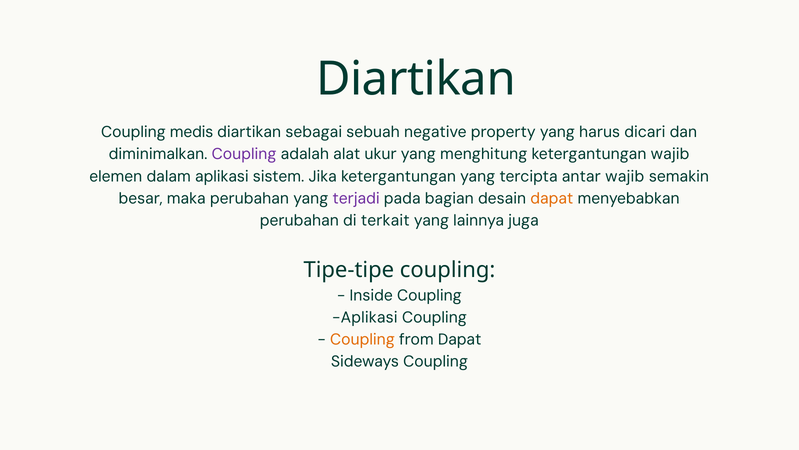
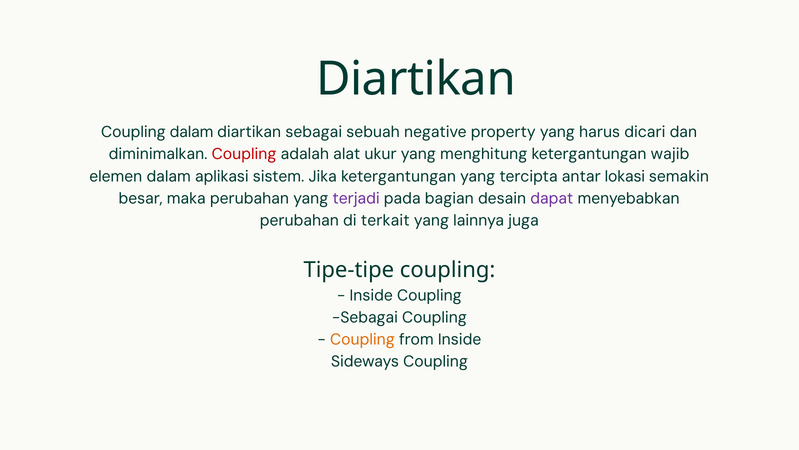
Coupling medis: medis -> dalam
Coupling at (244, 154) colour: purple -> red
antar wajib: wajib -> lokasi
dapat at (552, 198) colour: orange -> purple
Aplikasi at (365, 317): Aplikasi -> Sebagai
from Dapat: Dapat -> Inside
